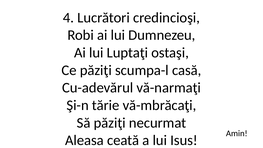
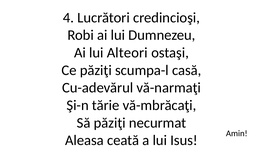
Luptaţi: Luptaţi -> Alteori
